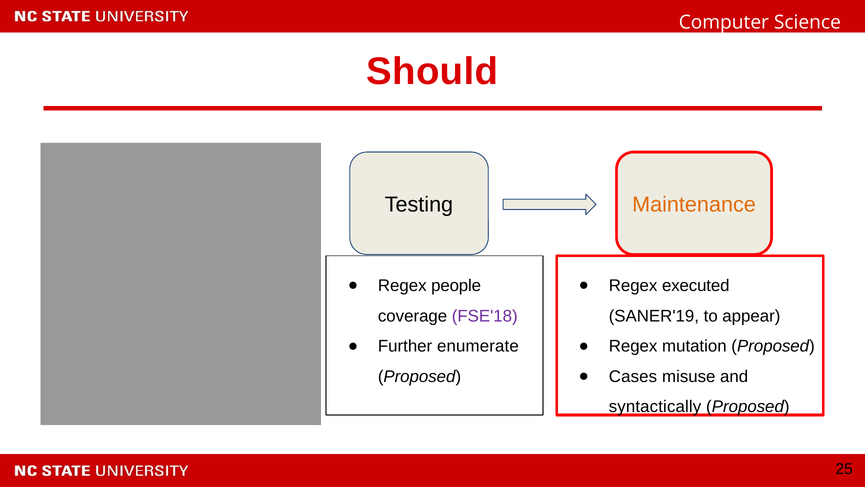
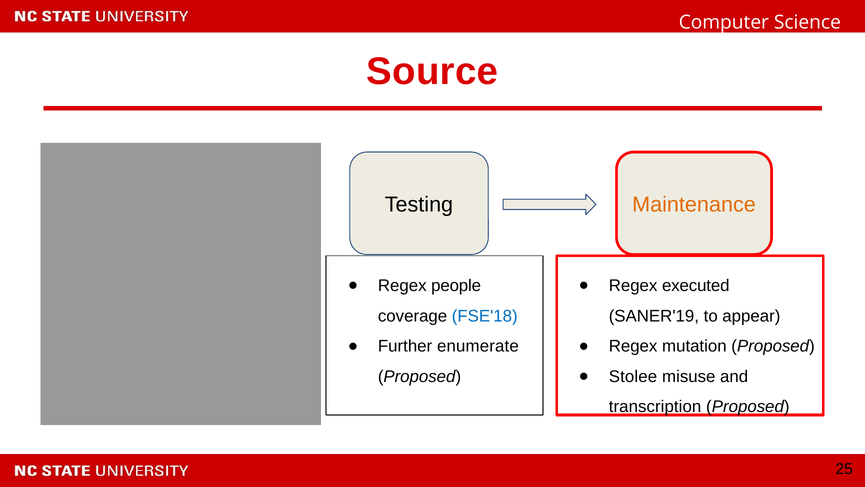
Should: Should -> Source
FSE'18 colour: purple -> blue
Cases: Cases -> Stolee
syntactically: syntactically -> transcription
